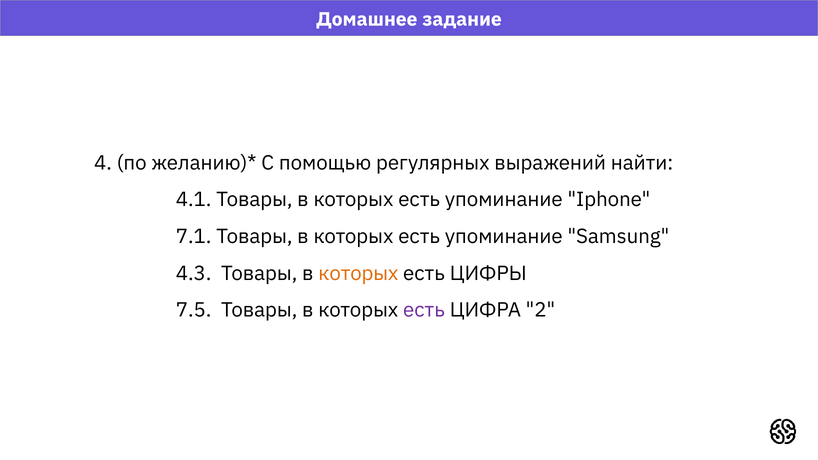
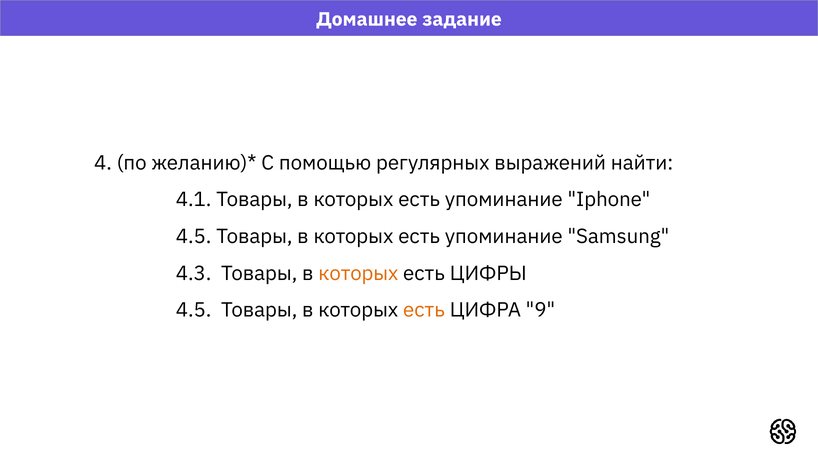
7.1 at (194, 237): 7.1 -> 4.5
7.5 at (194, 310): 7.5 -> 4.5
есть at (424, 310) colour: purple -> orange
2: 2 -> 9
